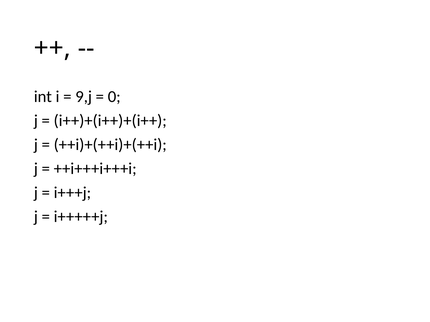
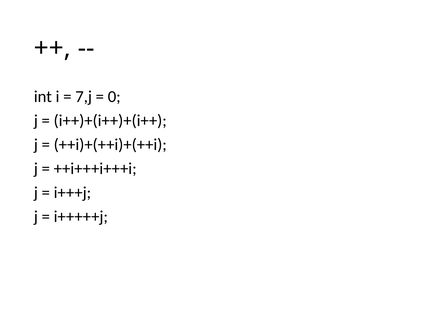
9,j: 9,j -> 7,j
